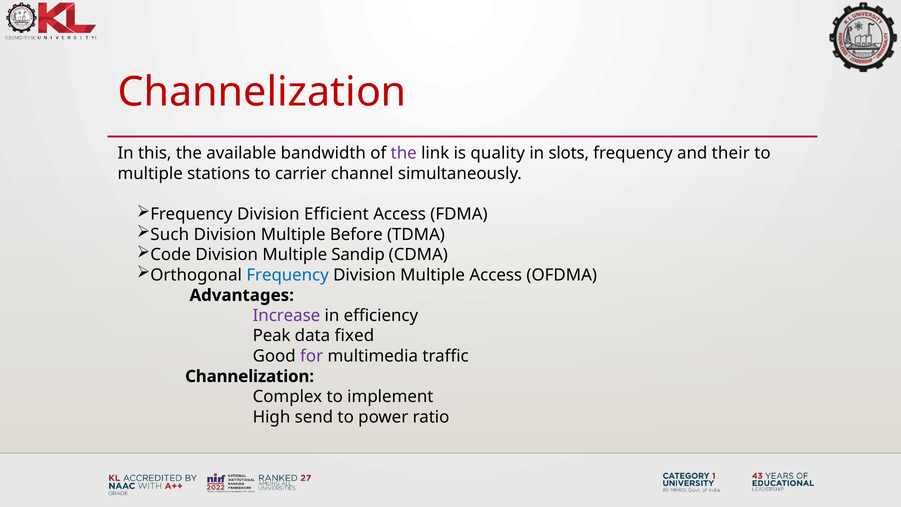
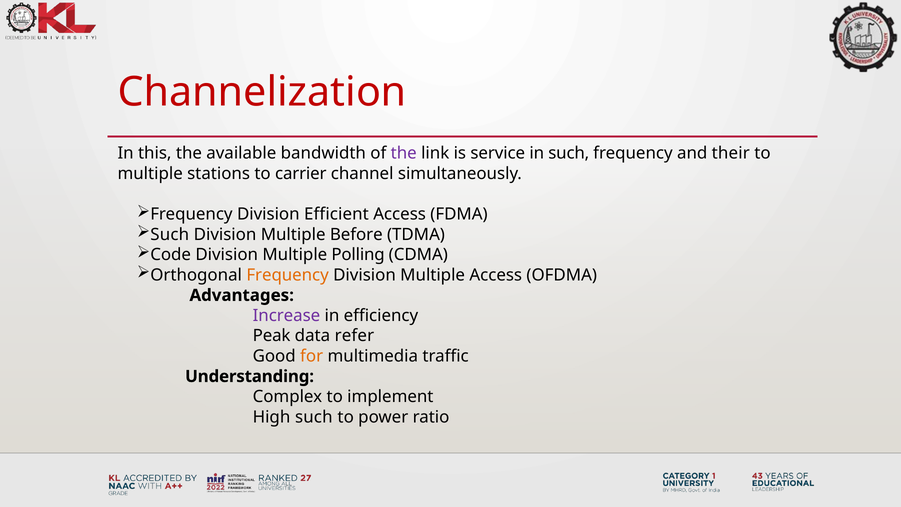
quality: quality -> service
in slots: slots -> such
Sandip: Sandip -> Polling
Frequency at (288, 275) colour: blue -> orange
fixed: fixed -> refer
for colour: purple -> orange
Channelization at (250, 376): Channelization -> Understanding
High send: send -> such
